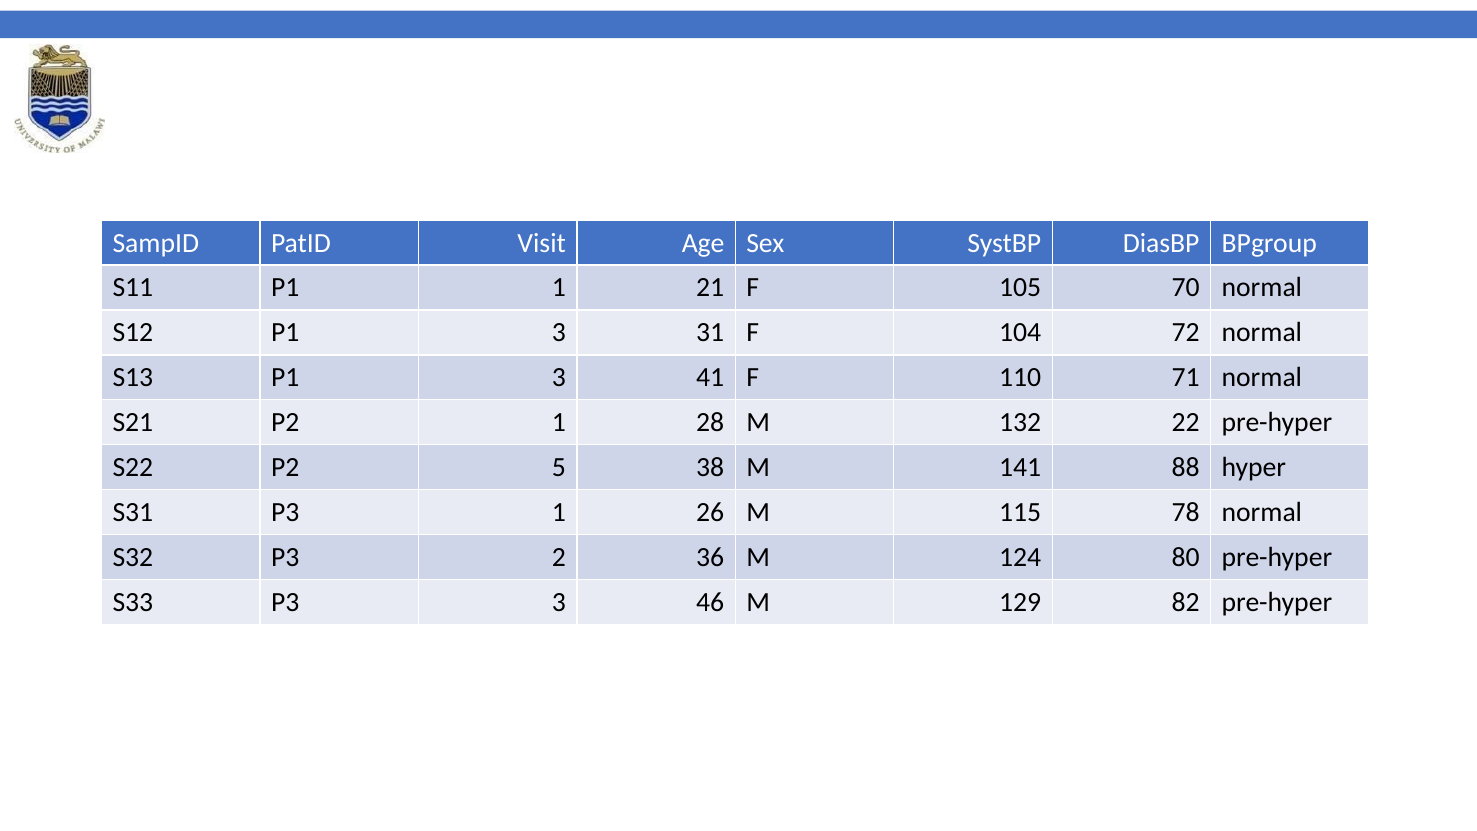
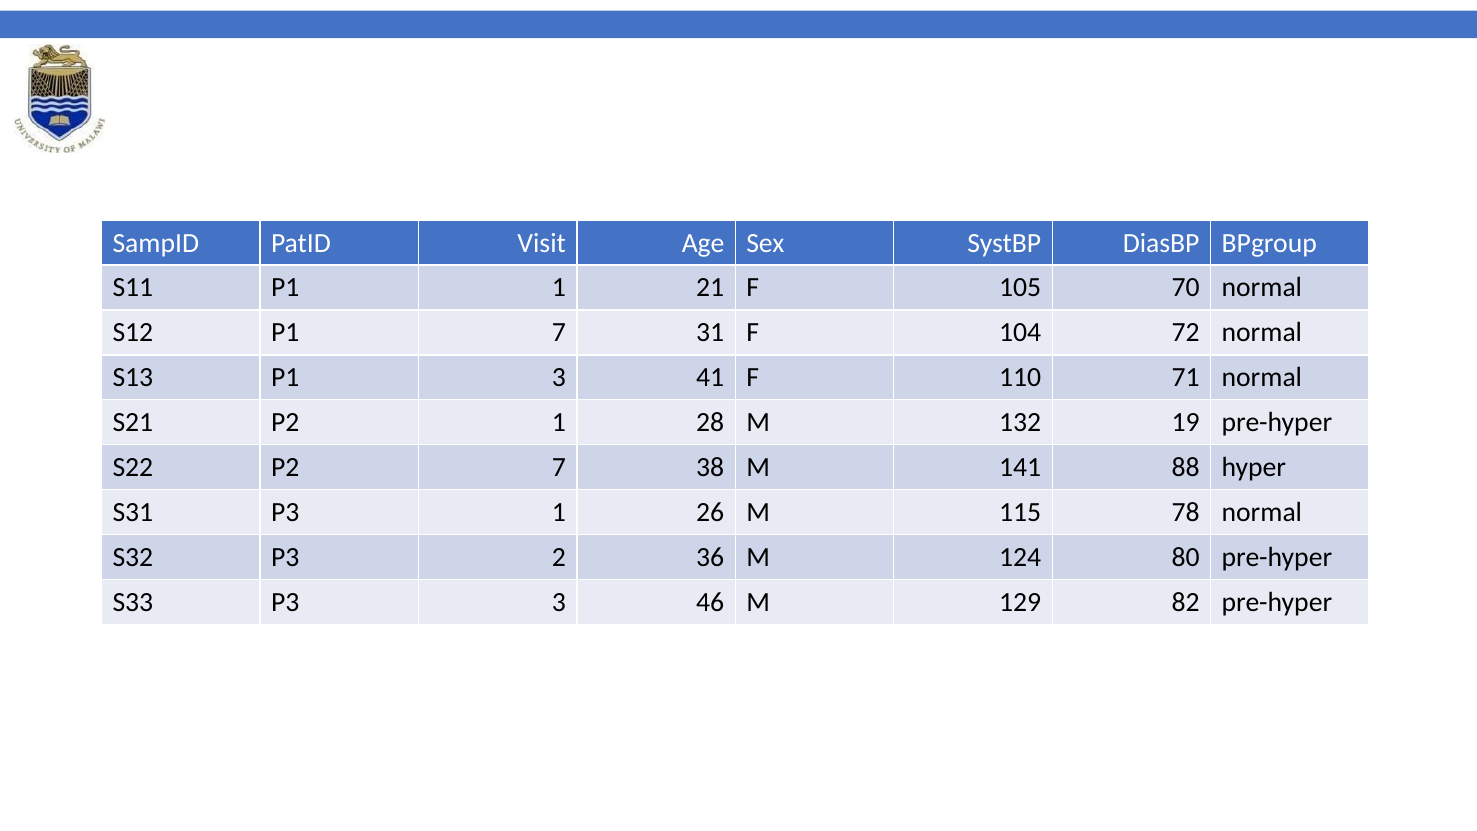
S12 P1 3: 3 -> 7
22: 22 -> 19
P2 5: 5 -> 7
